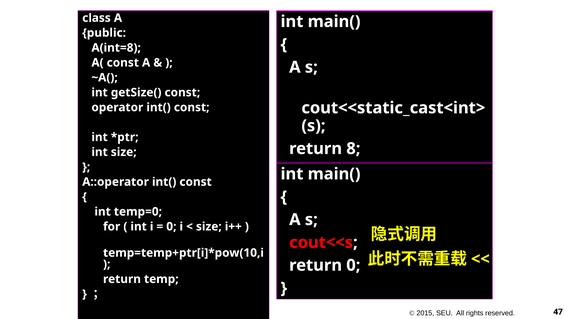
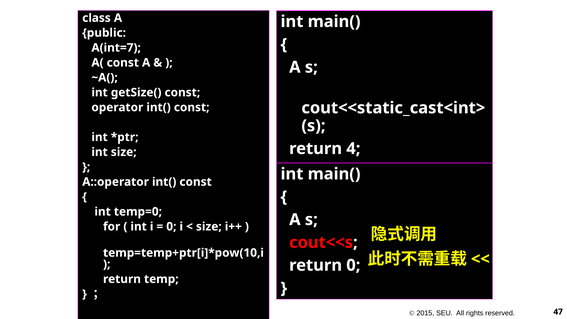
A(int=8: A(int=8 -> A(int=7
8: 8 -> 4
